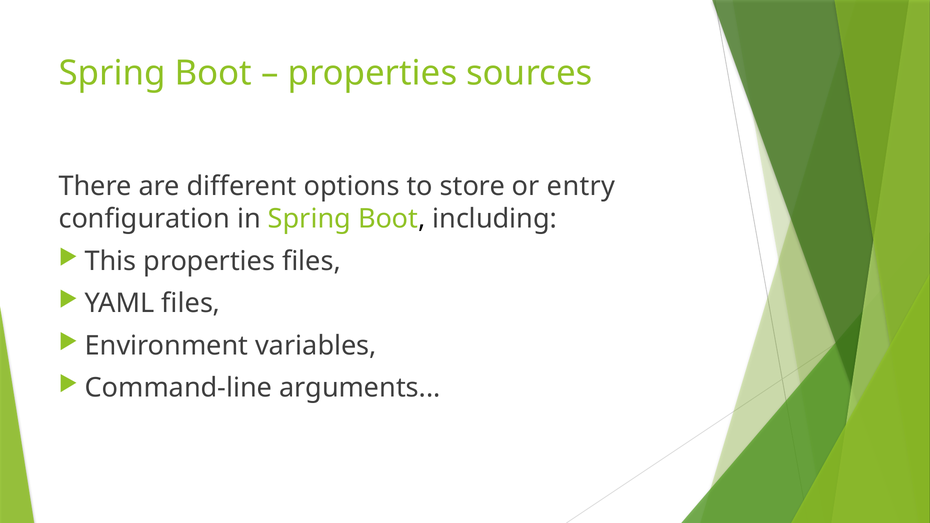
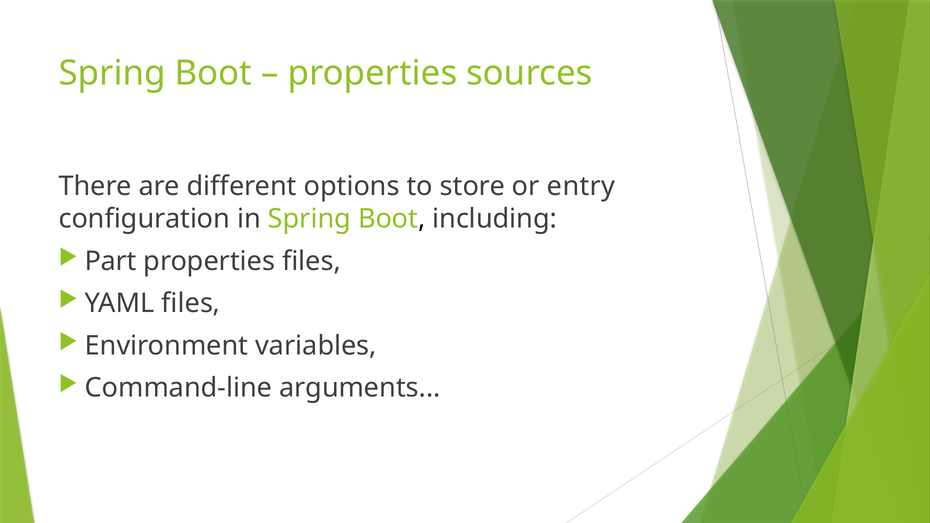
This: This -> Part
